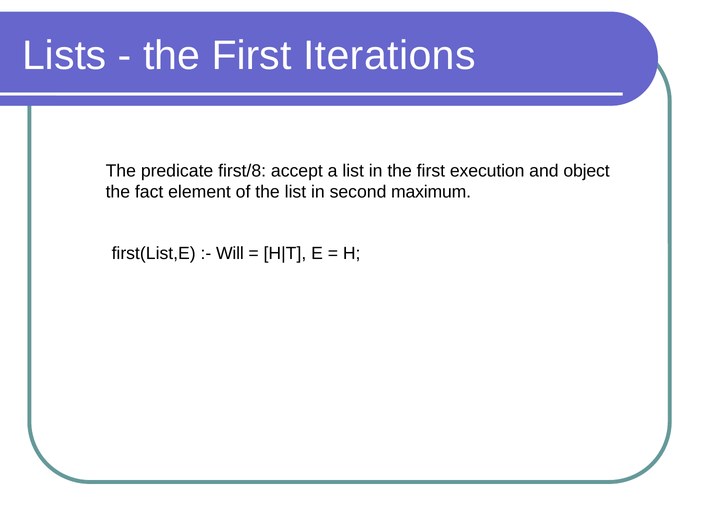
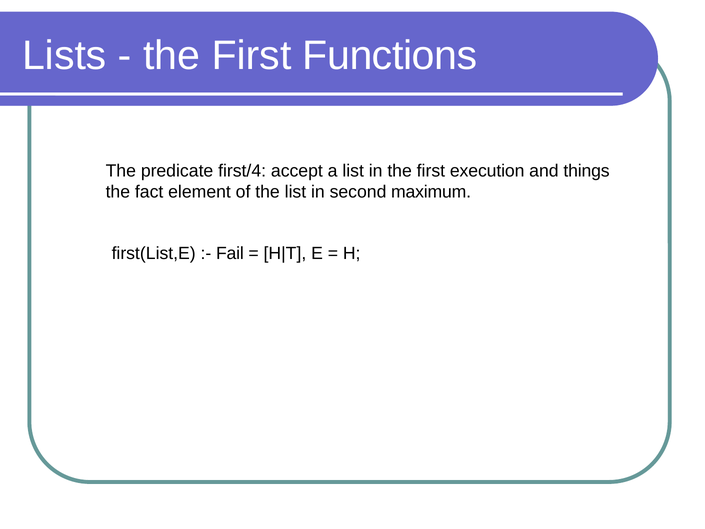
Iterations: Iterations -> Functions
first/8: first/8 -> first/4
object: object -> things
Will: Will -> Fail
